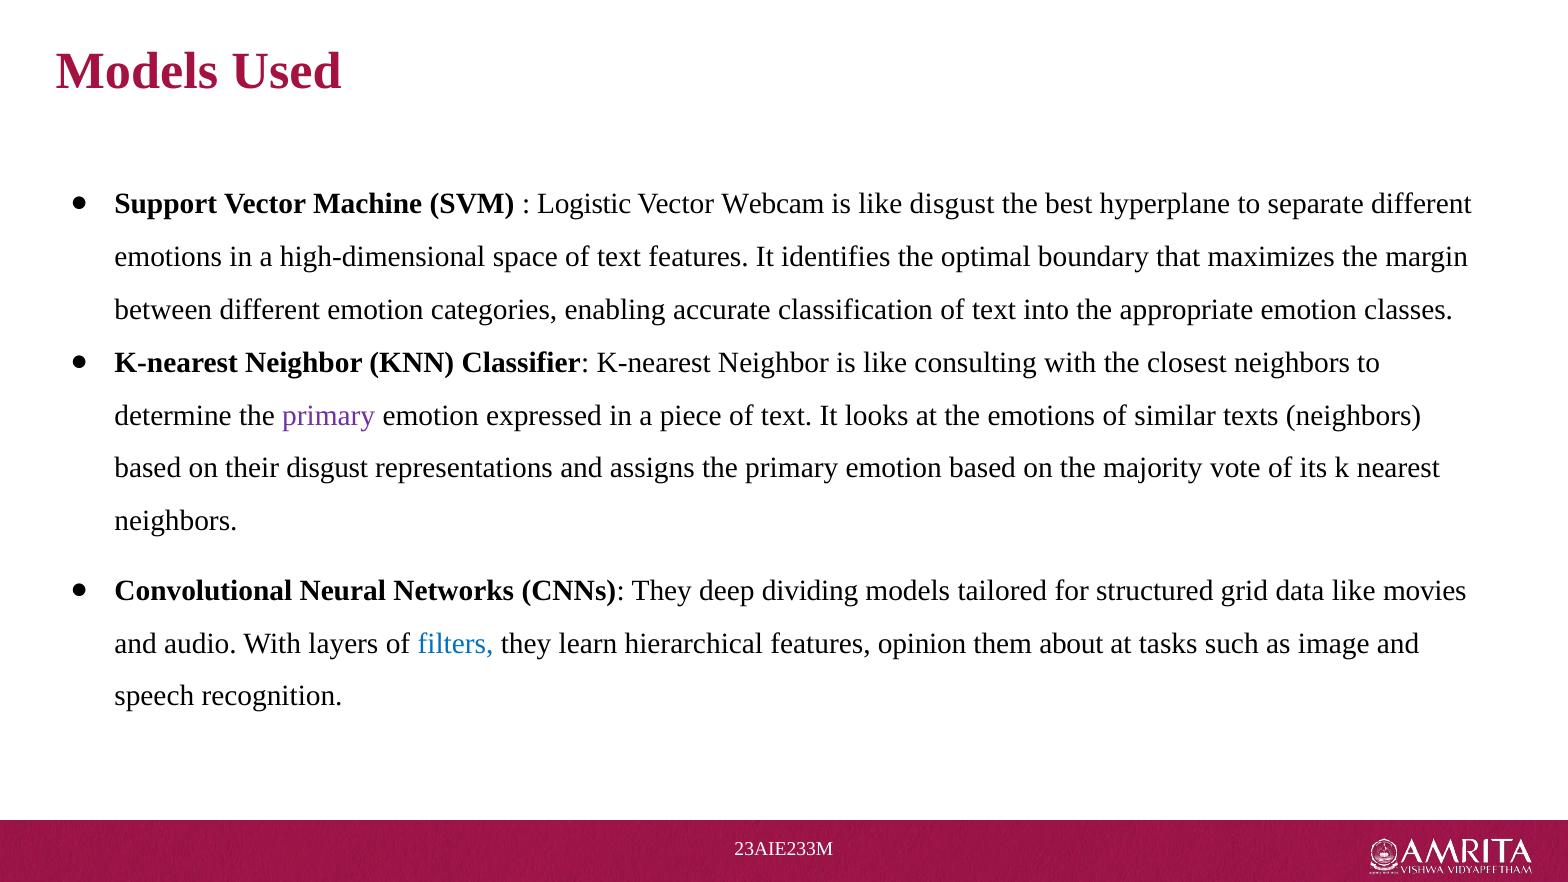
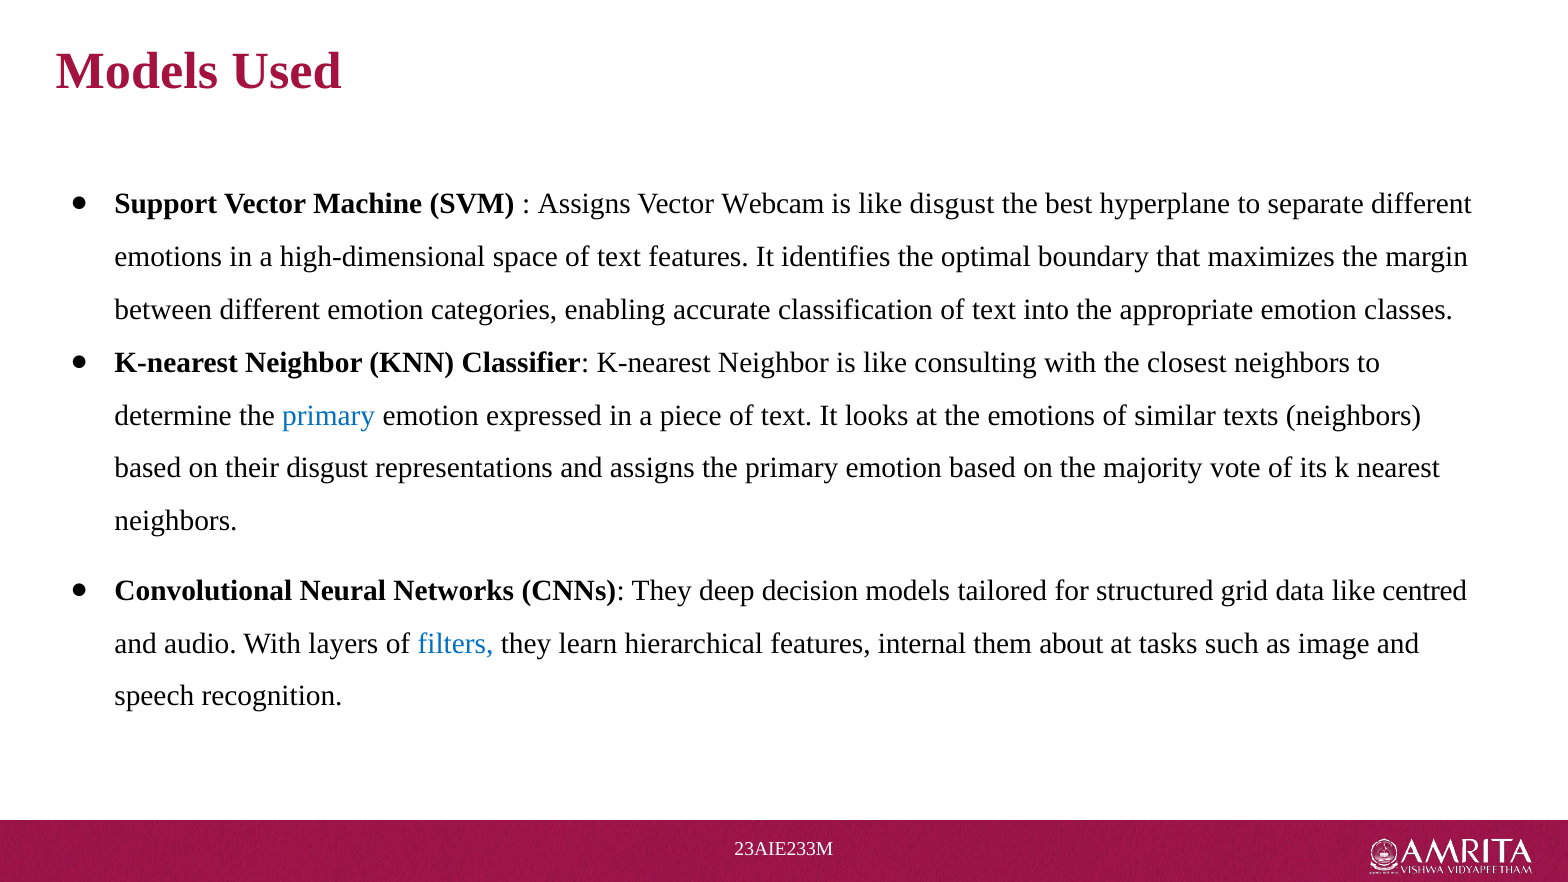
Logistic at (584, 204): Logistic -> Assigns
primary at (329, 415) colour: purple -> blue
dividing: dividing -> decision
movies: movies -> centred
opinion: opinion -> internal
